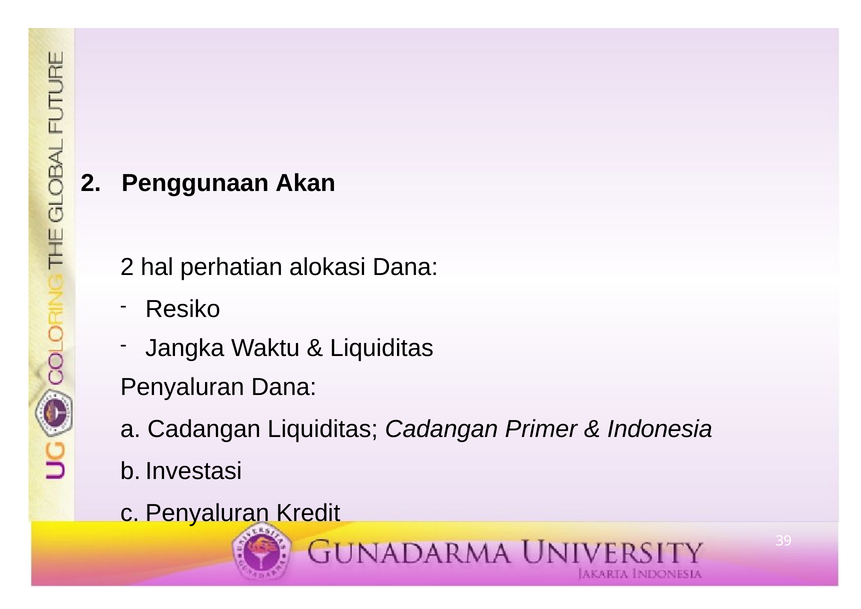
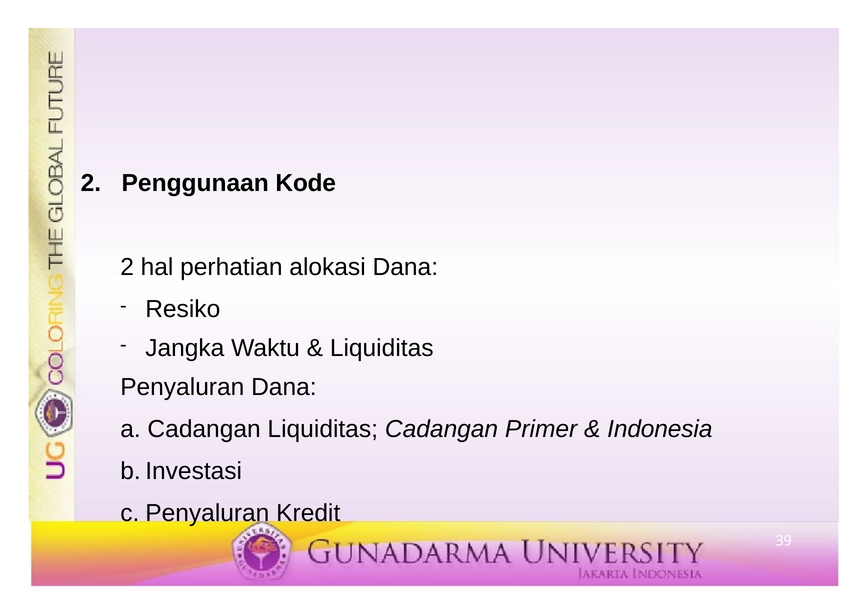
Akan: Akan -> Kode
